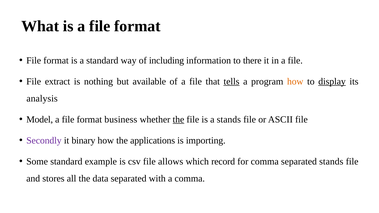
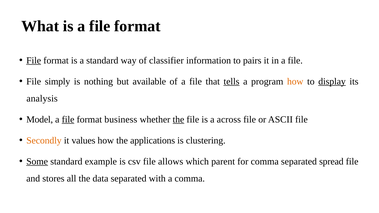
File at (34, 61) underline: none -> present
including: including -> classifier
there: there -> pairs
extract: extract -> simply
file at (68, 120) underline: none -> present
a stands: stands -> across
Secondly colour: purple -> orange
binary: binary -> values
importing: importing -> clustering
Some underline: none -> present
record: record -> parent
separated stands: stands -> spread
